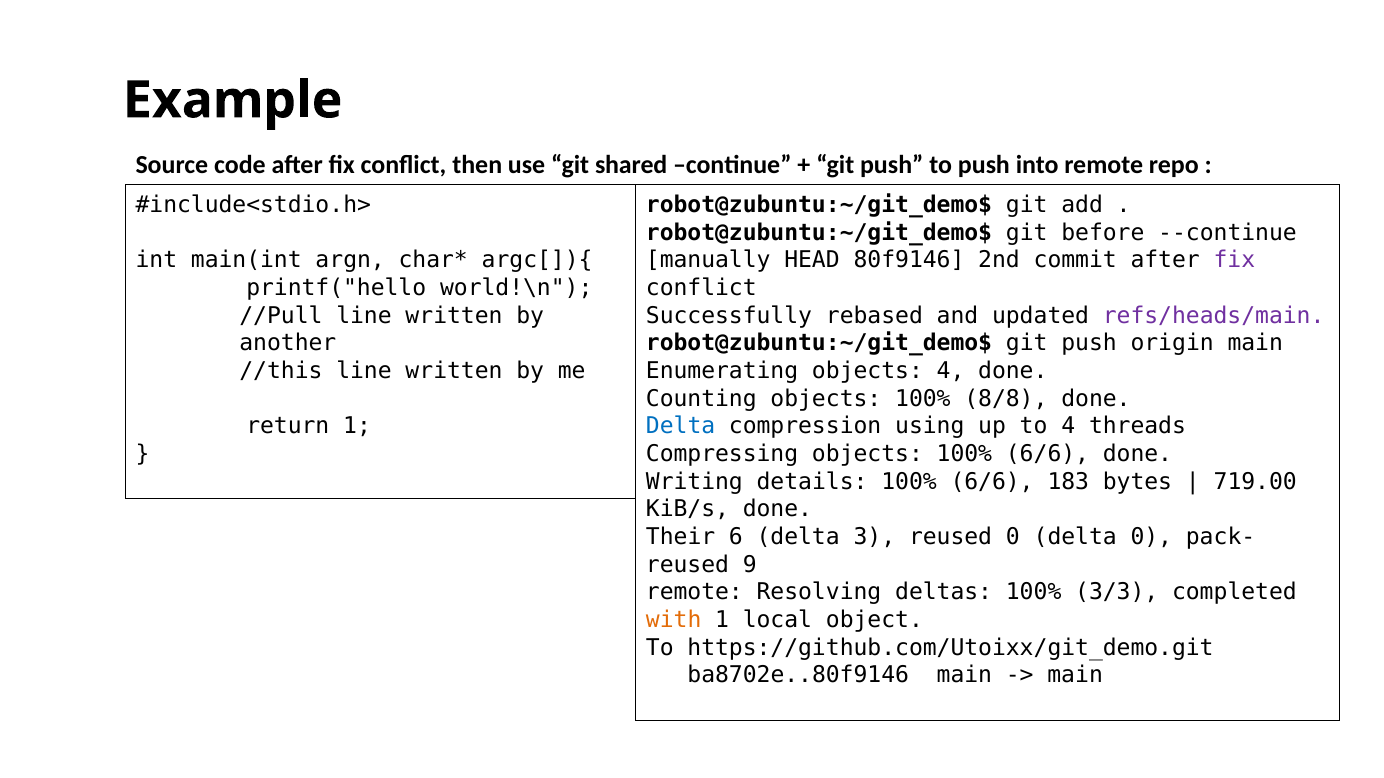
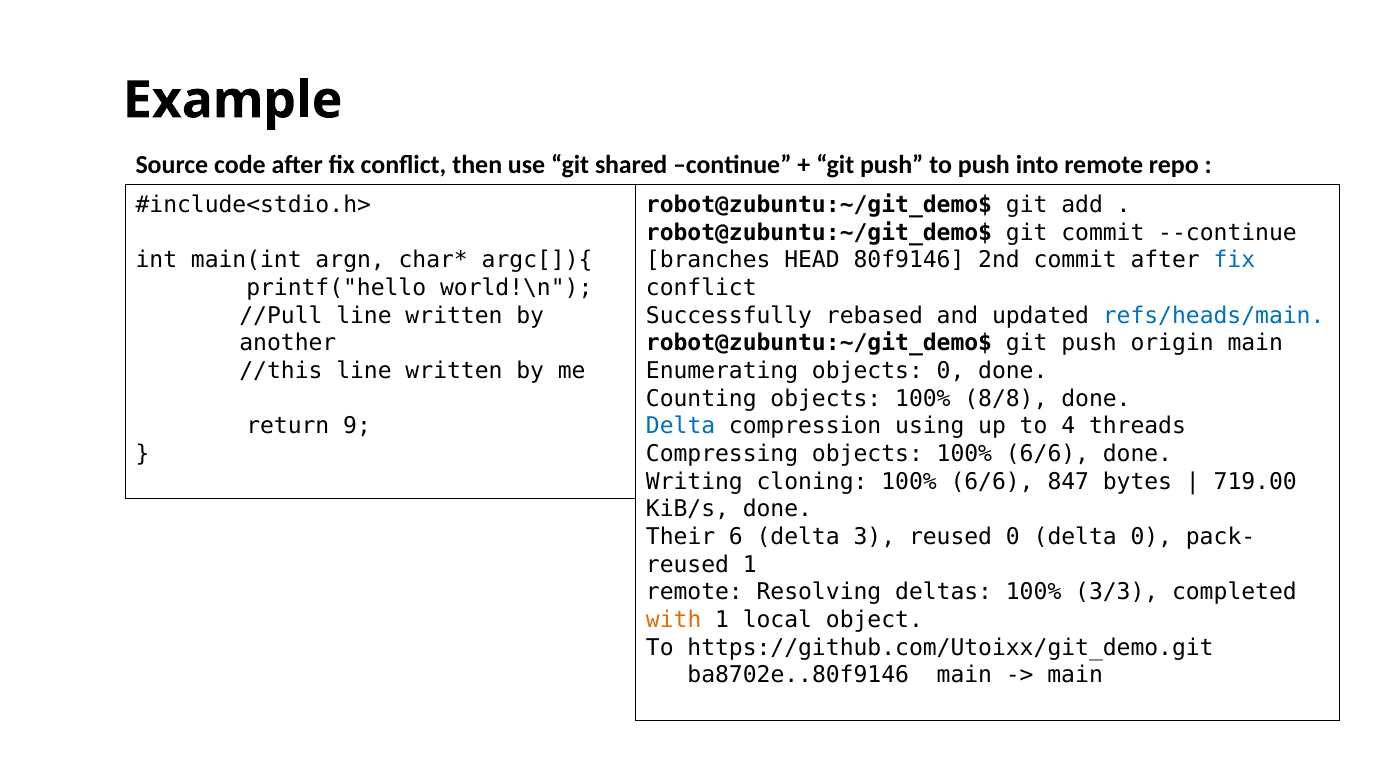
git before: before -> commit
manually: manually -> branches
fix at (1234, 261) colour: purple -> blue
refs/heads/main colour: purple -> blue
objects 4: 4 -> 0
return 1: 1 -> 9
details: details -> cloning
183: 183 -> 847
reused 9: 9 -> 1
